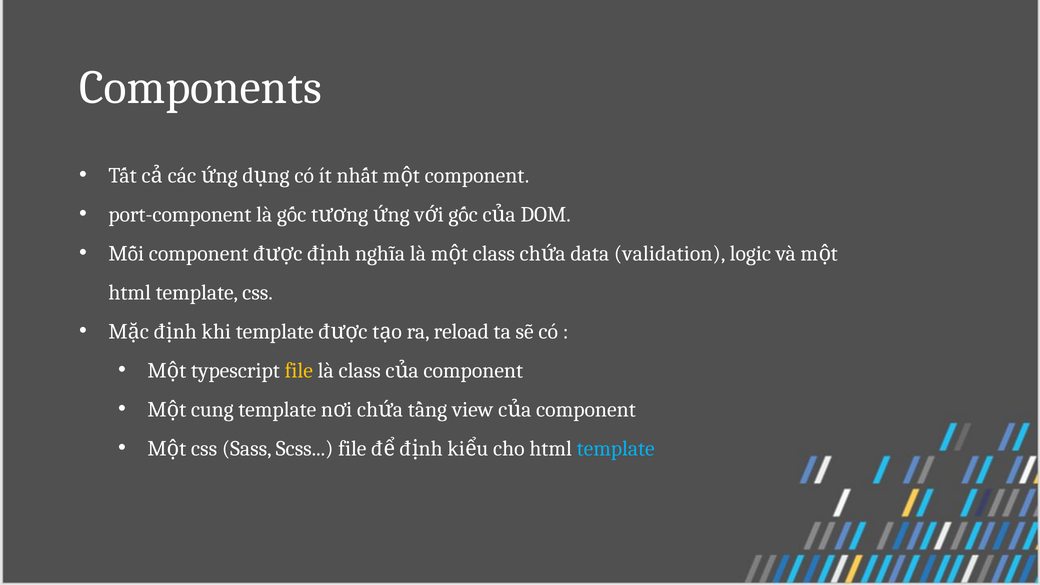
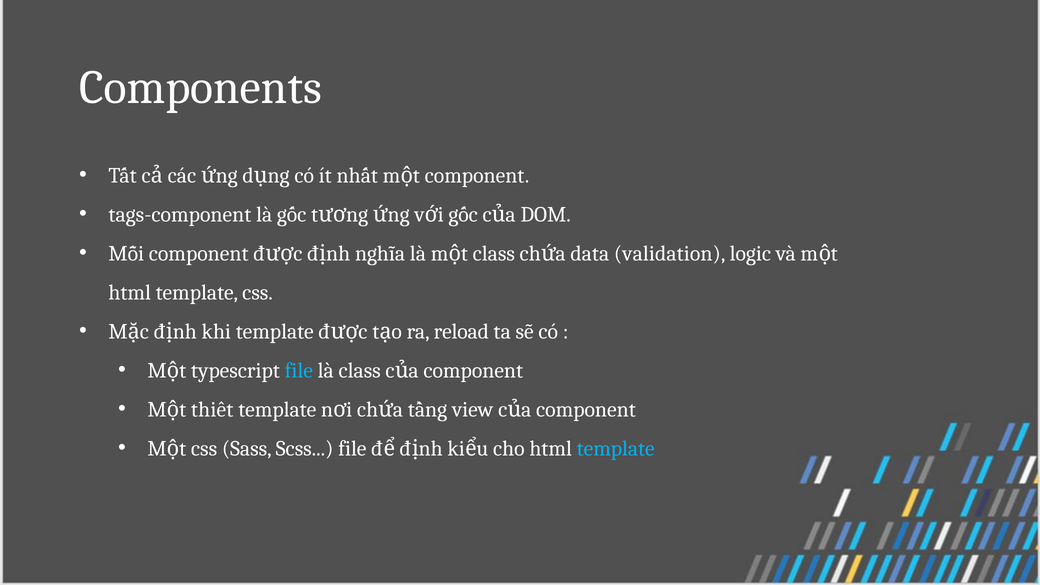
port-component: port-component -> tags-component
file at (299, 371) colour: yellow -> light blue
cung: cung -> thiết
